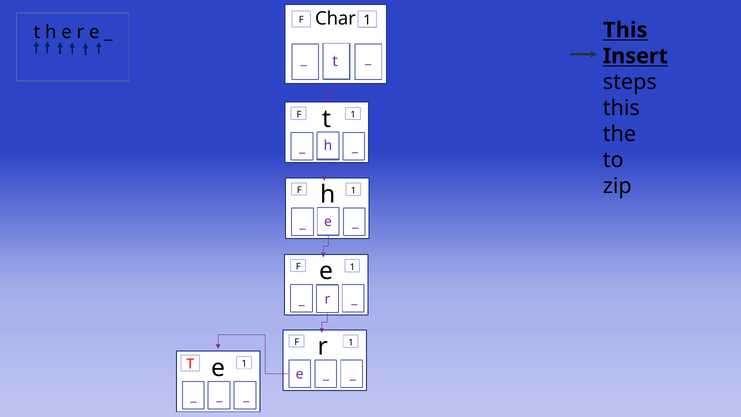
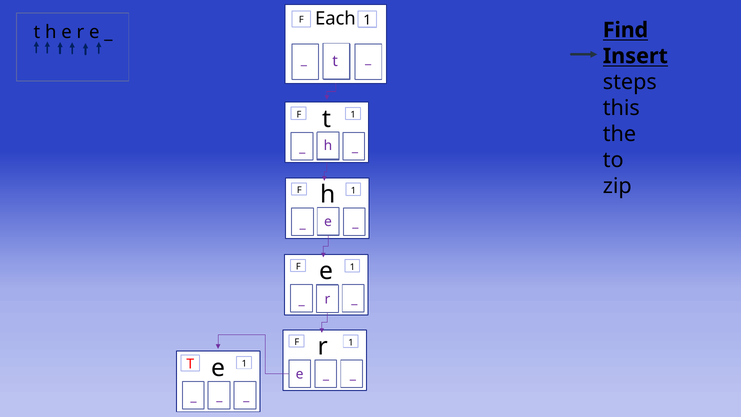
Char: Char -> Each
This at (625, 30): This -> Find
